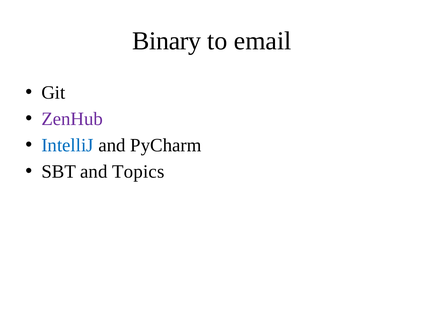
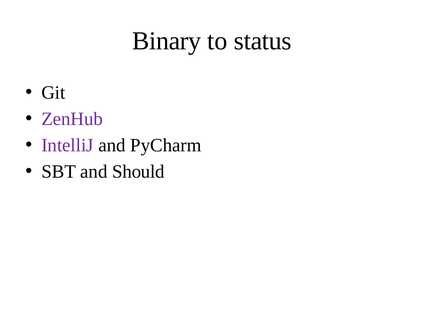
email: email -> status
IntelliJ colour: blue -> purple
Topics: Topics -> Should
